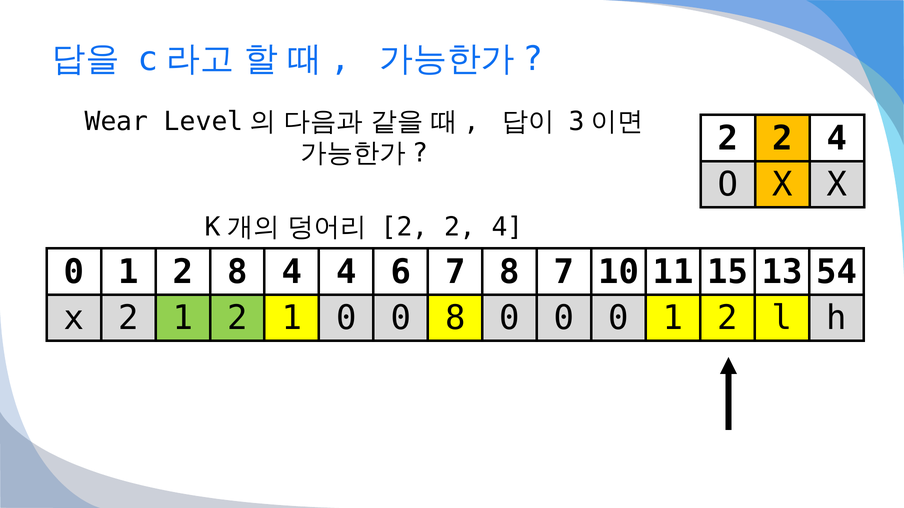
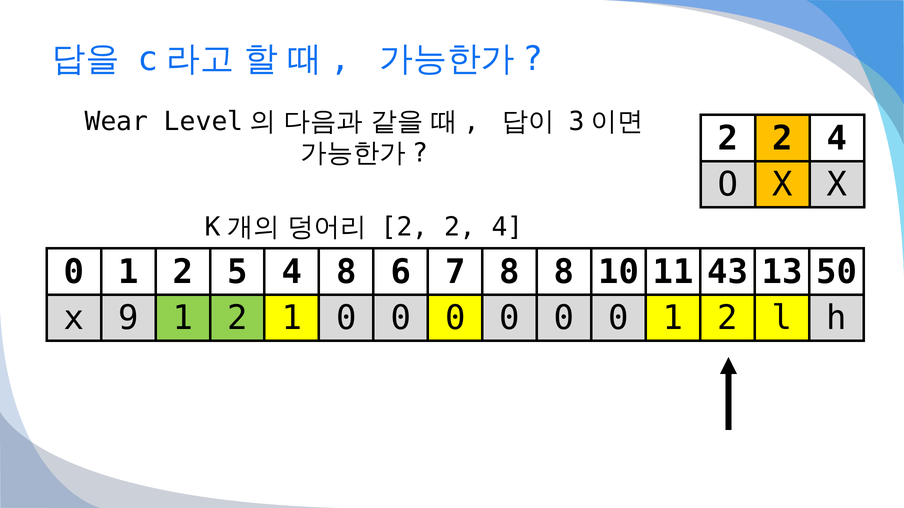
2 8: 8 -> 5
4 4: 4 -> 8
8 7: 7 -> 8
15: 15 -> 43
54: 54 -> 50
x 2: 2 -> 9
1 0 0 8: 8 -> 0
